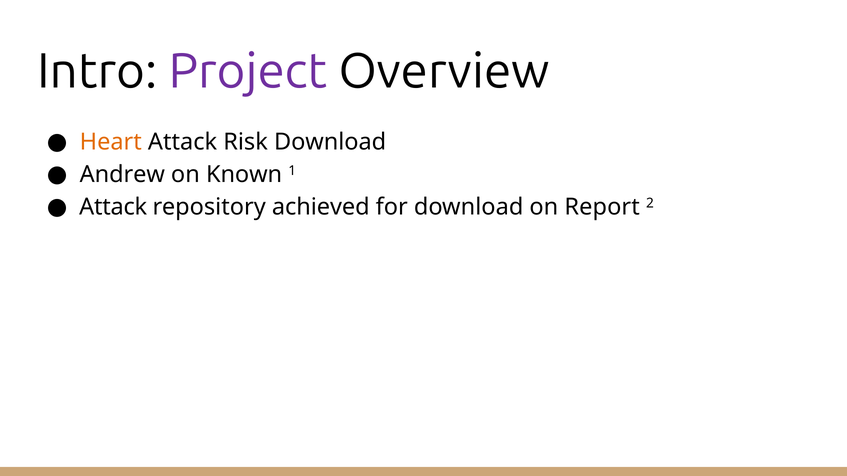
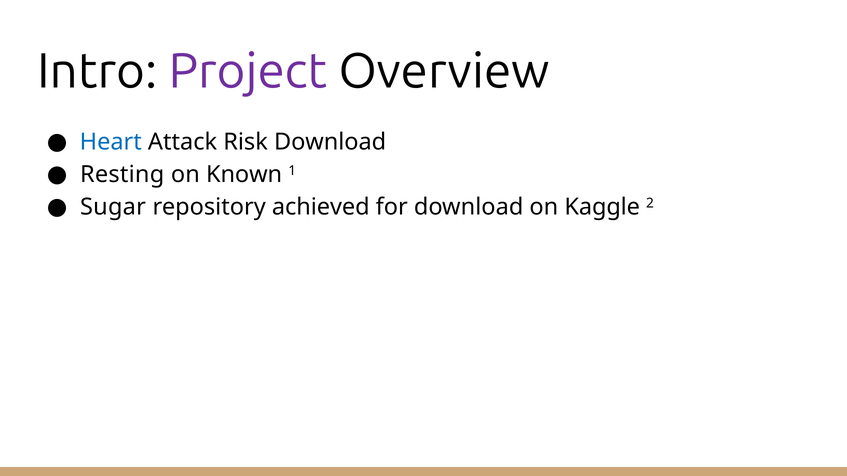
Heart colour: orange -> blue
Andrew: Andrew -> Resting
Attack at (113, 207): Attack -> Sugar
Report: Report -> Kaggle
